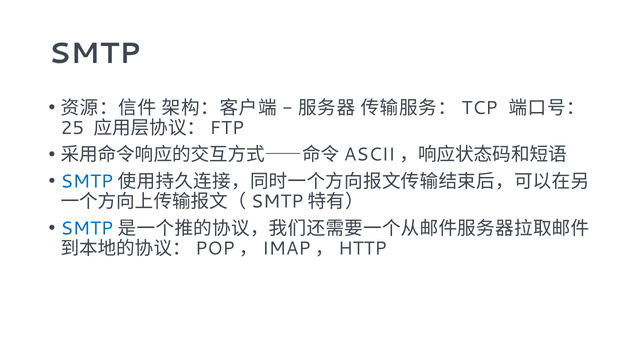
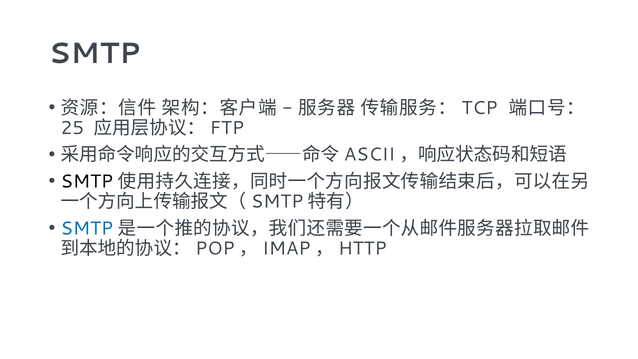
SMTP at (87, 181) colour: blue -> black
